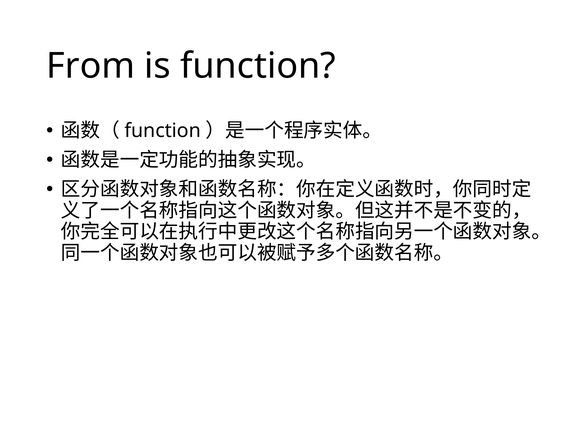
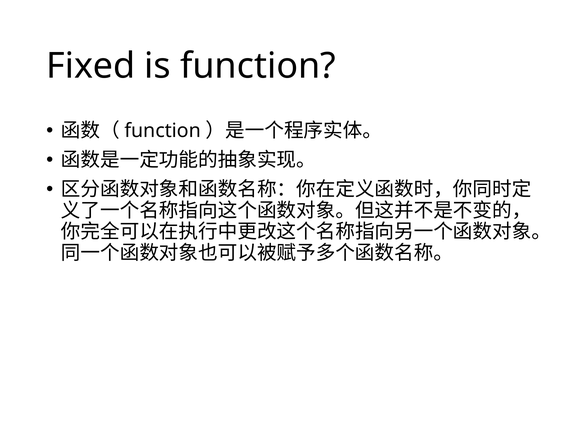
From: From -> Fixed
